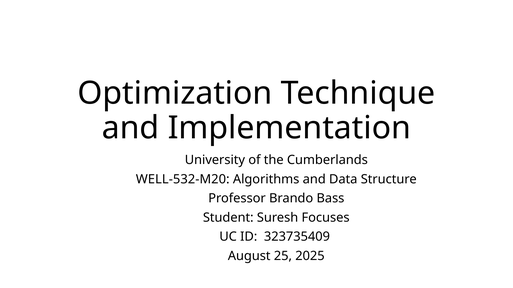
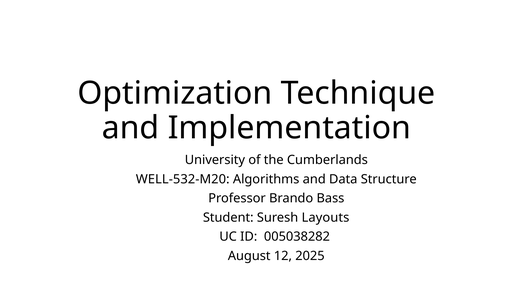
Focuses: Focuses -> Layouts
323735409: 323735409 -> 005038282
25: 25 -> 12
